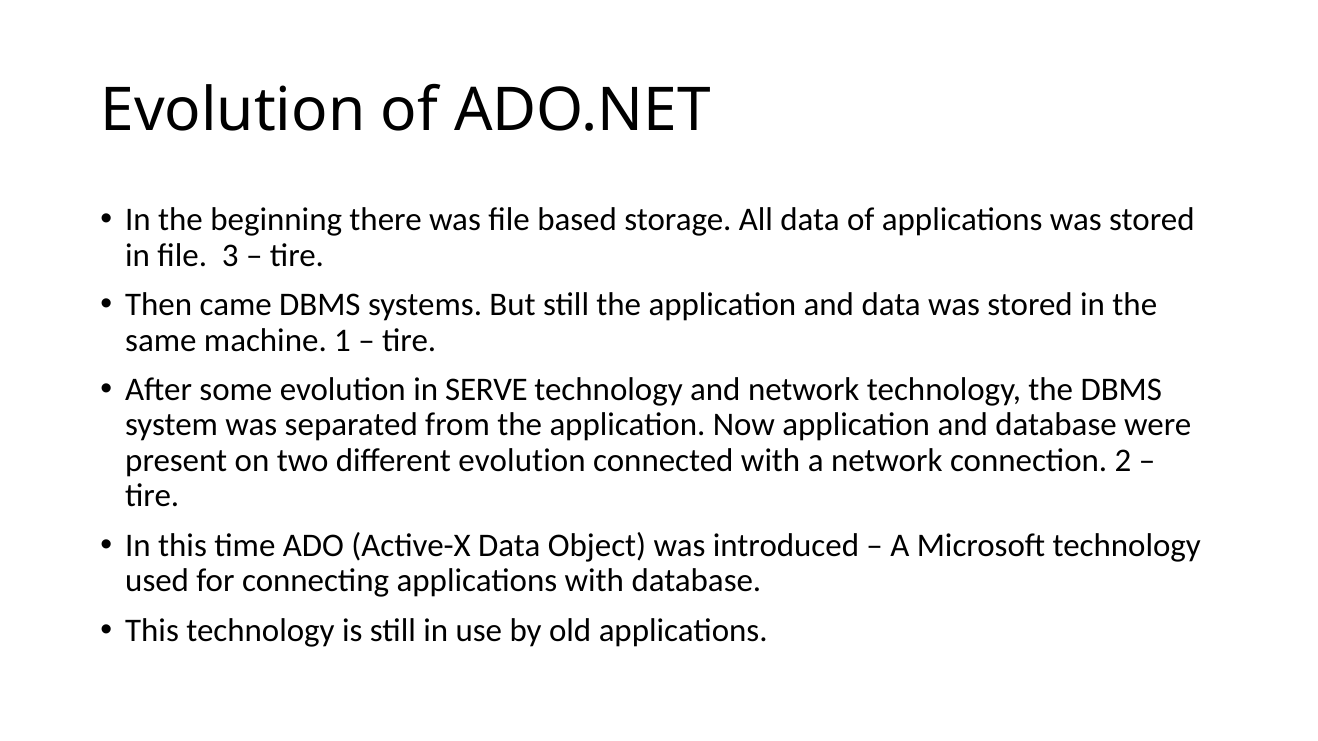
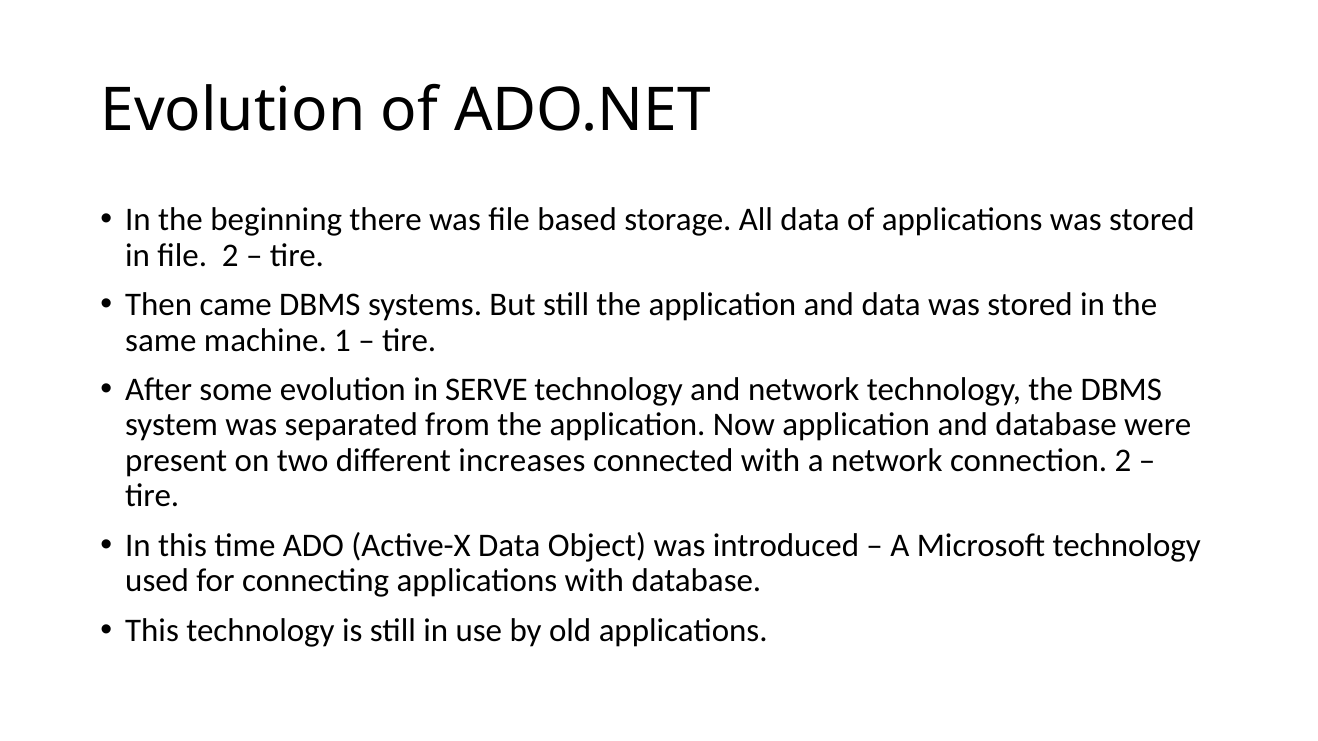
file 3: 3 -> 2
different evolution: evolution -> increases
